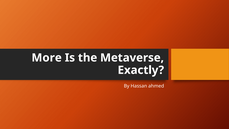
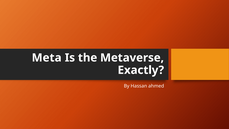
More: More -> Meta
